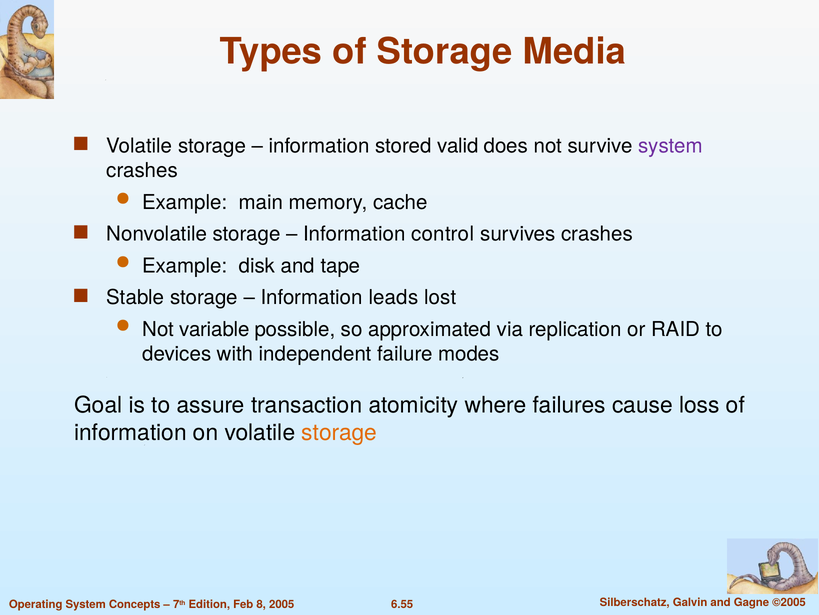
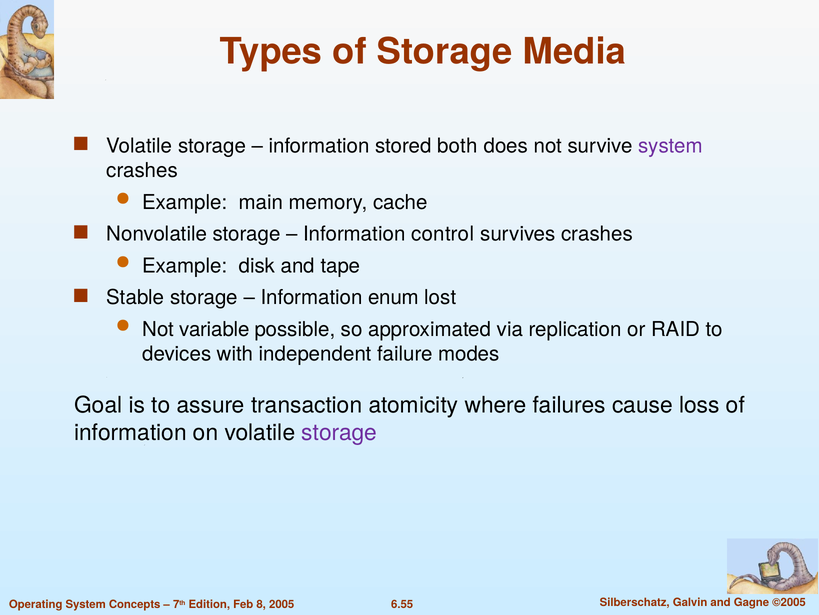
valid: valid -> both
leads: leads -> enum
storage at (339, 432) colour: orange -> purple
